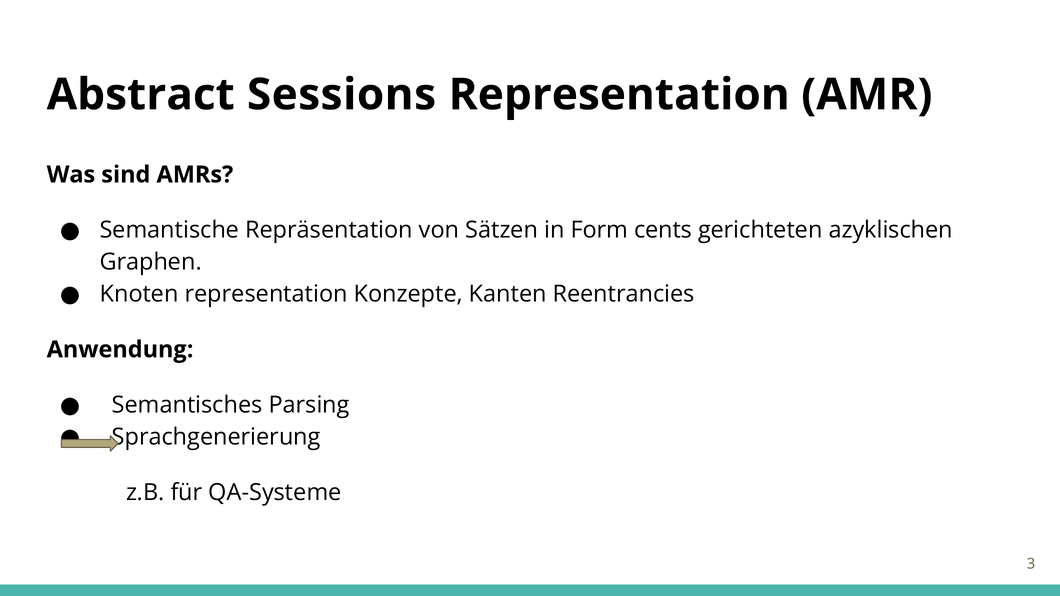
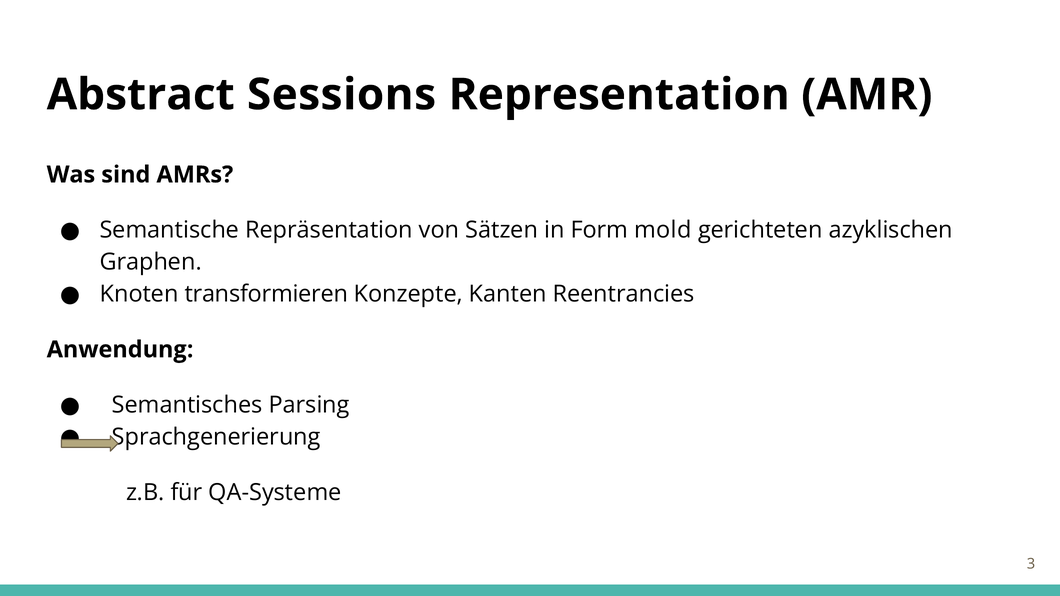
cents: cents -> mold
Knoten representation: representation -> transformieren
